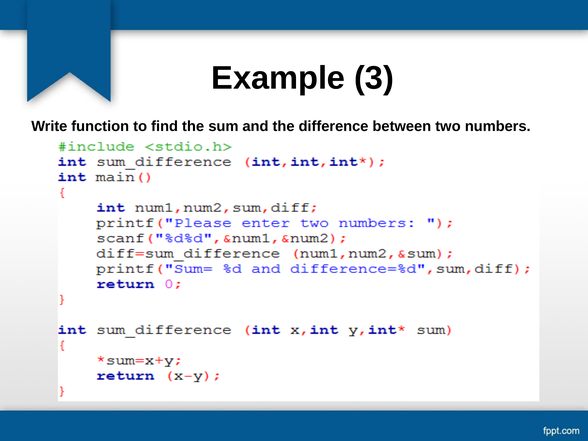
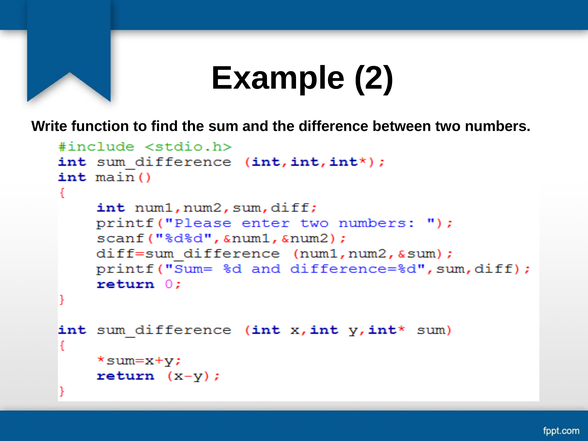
3: 3 -> 2
